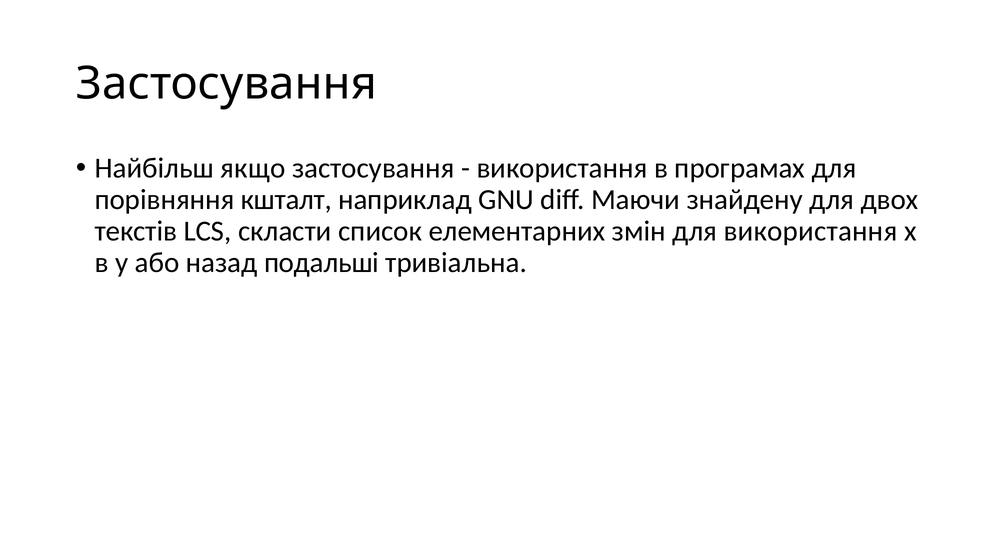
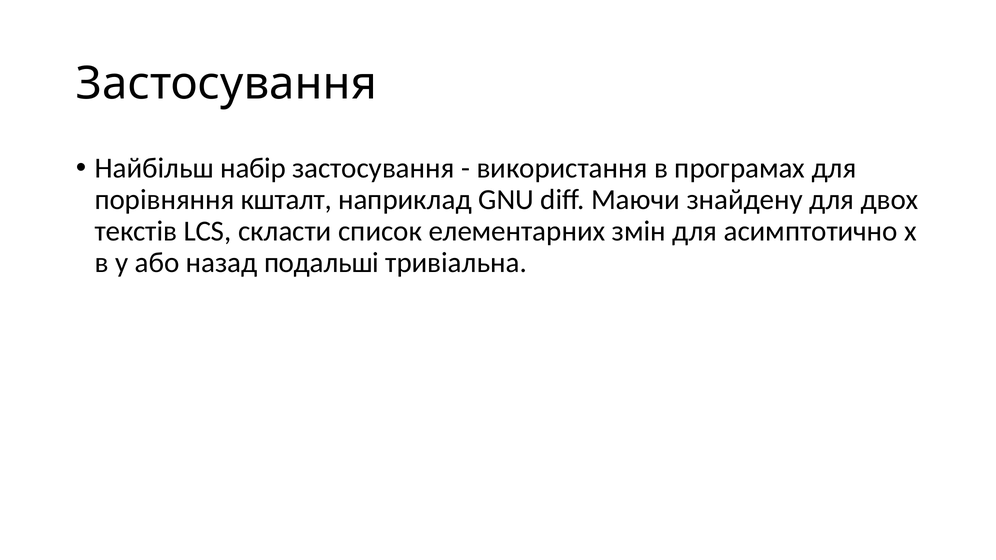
якщо: якщо -> набір
для використання: використання -> асимптотично
